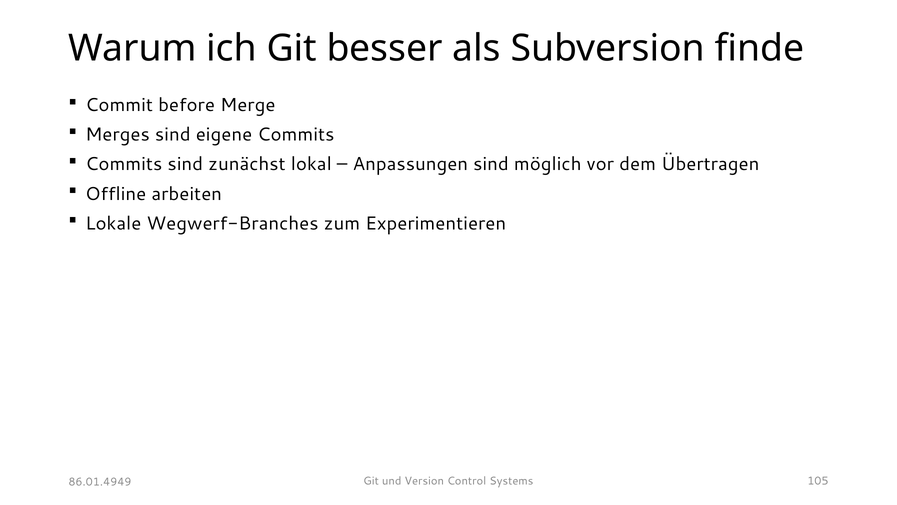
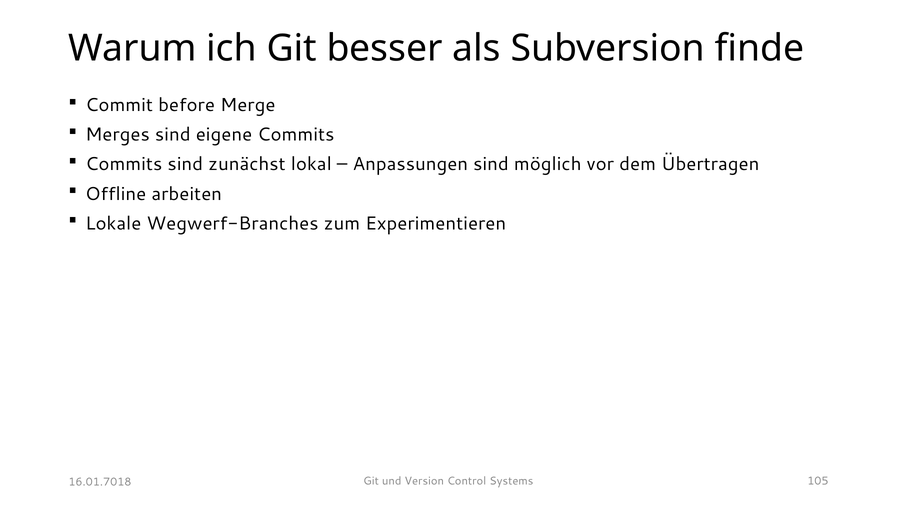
86.01.4949: 86.01.4949 -> 16.01.7018
